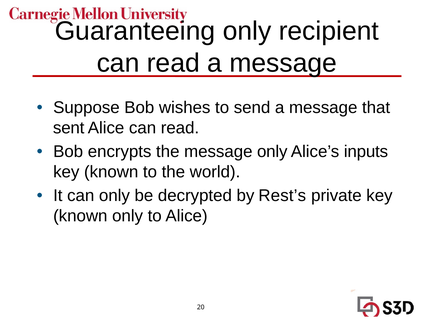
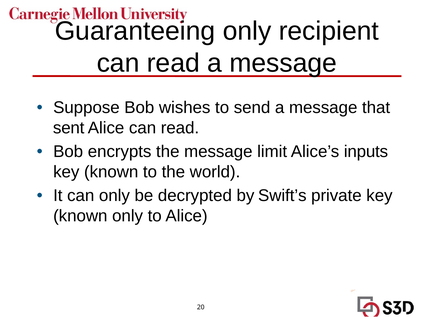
message only: only -> limit
Rest’s: Rest’s -> Swift’s
